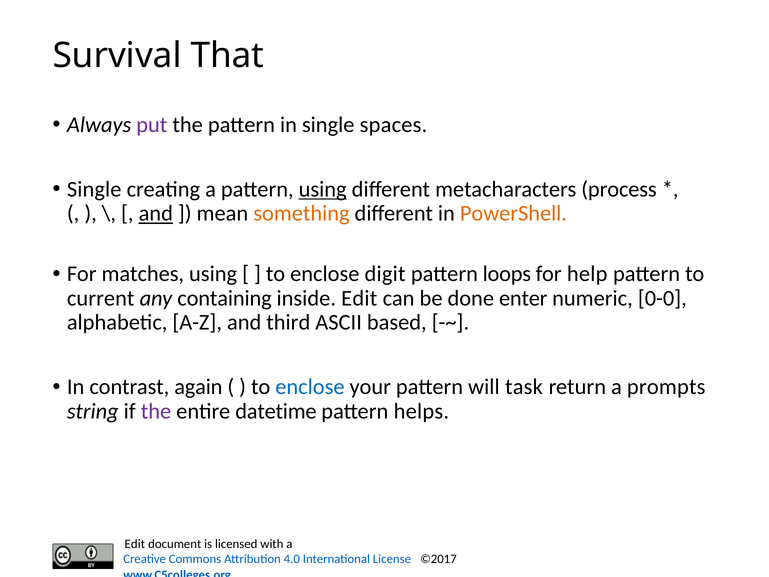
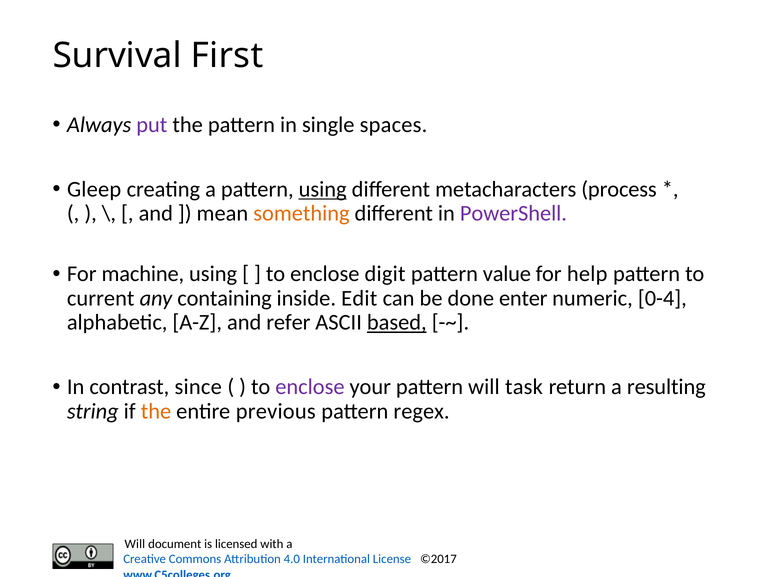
That: That -> First
Single at (94, 189): Single -> Gleep
and at (156, 213) underline: present -> none
PowerShell colour: orange -> purple
matches: matches -> machine
loops: loops -> value
0-0: 0-0 -> 0-4
third: third -> refer
based underline: none -> present
again: again -> since
enclose at (310, 387) colour: blue -> purple
prompts: prompts -> resulting
the at (156, 411) colour: purple -> orange
datetime: datetime -> previous
helps: helps -> regex
Edit at (135, 544): Edit -> Will
